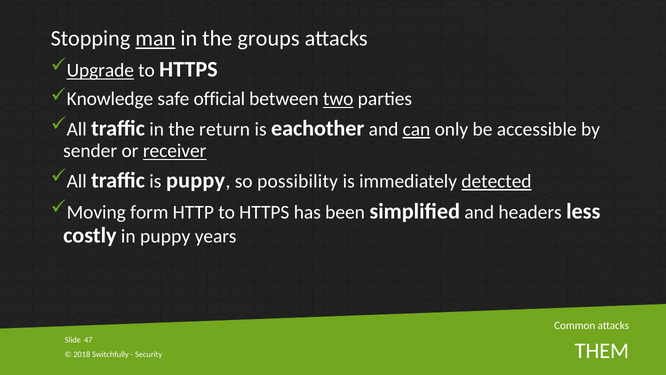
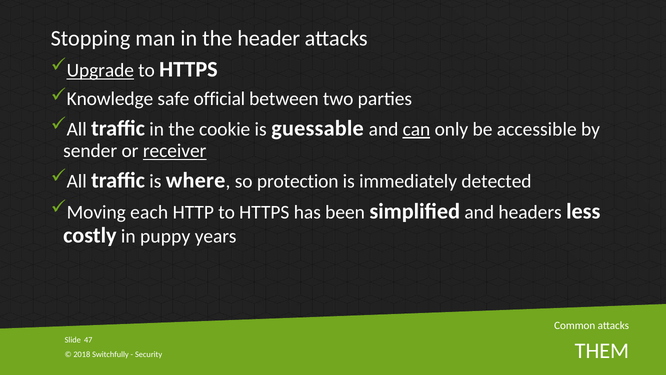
man underline: present -> none
groups: groups -> header
two underline: present -> none
return: return -> cookie
eachother: eachother -> guessable
is puppy: puppy -> where
possibility: possibility -> protection
detected underline: present -> none
form: form -> each
